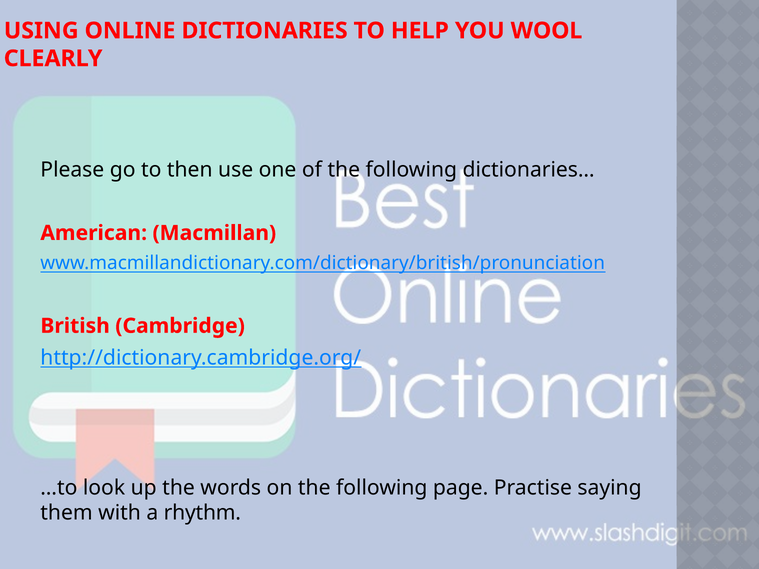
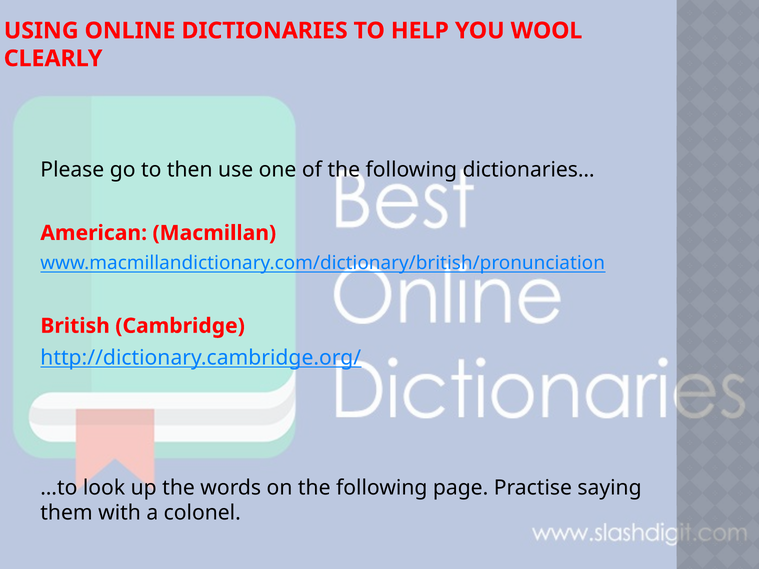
rhythm: rhythm -> colonel
